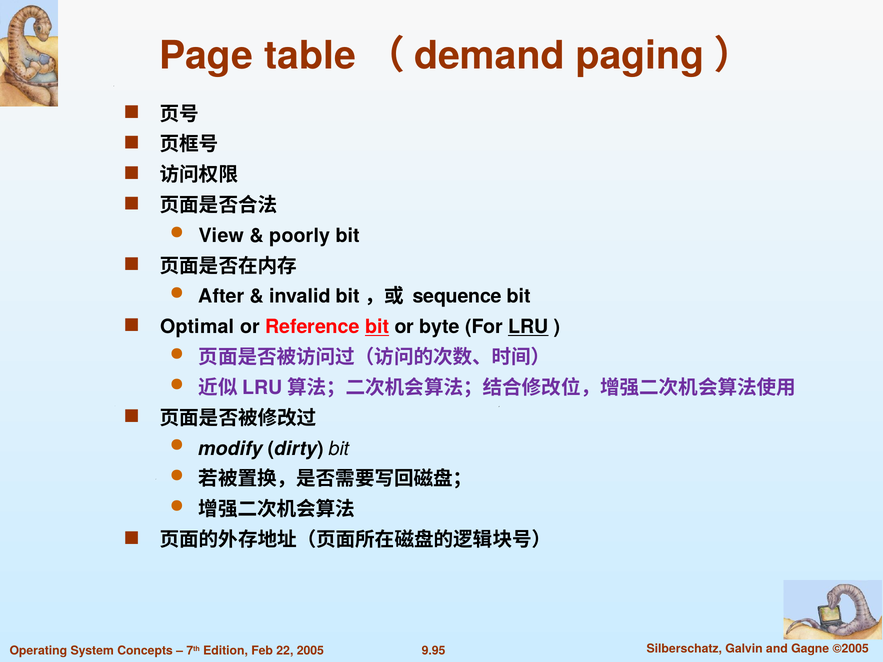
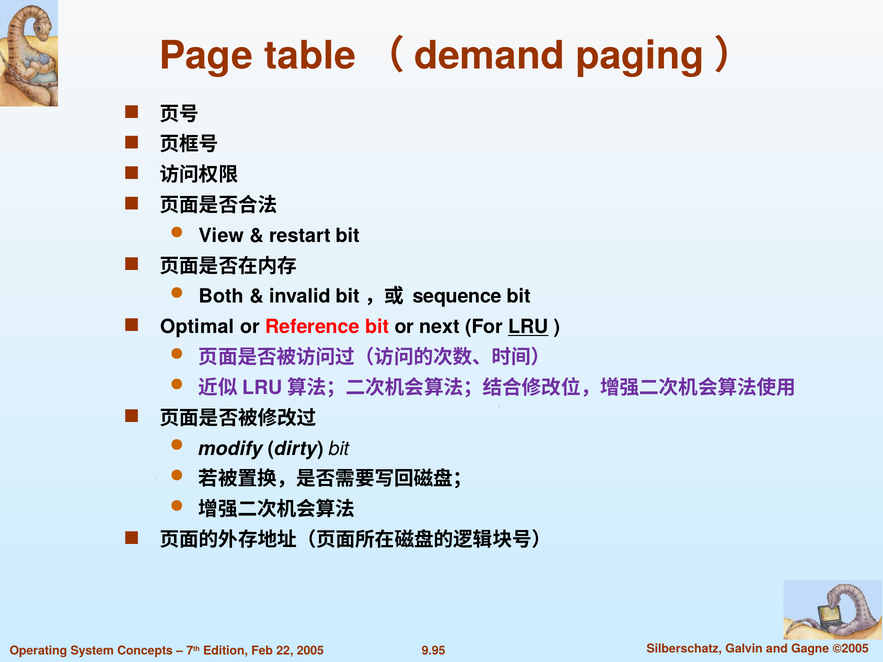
poorly: poorly -> restart
After: After -> Both
bit at (377, 327) underline: present -> none
byte: byte -> next
